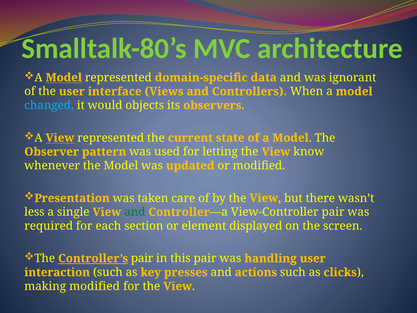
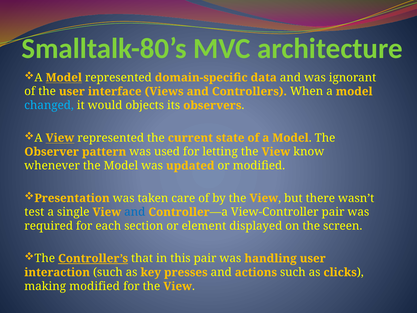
less: less -> test
and at (135, 212) colour: green -> blue
Controller’s pair: pair -> that
